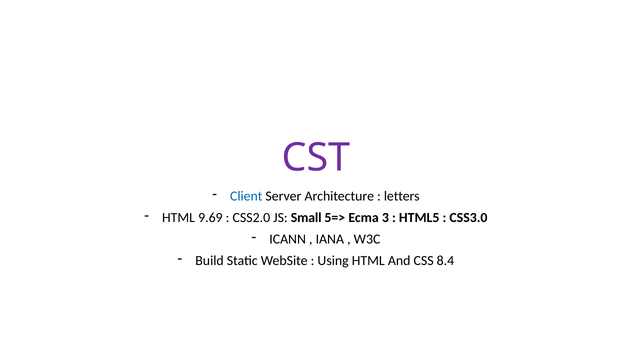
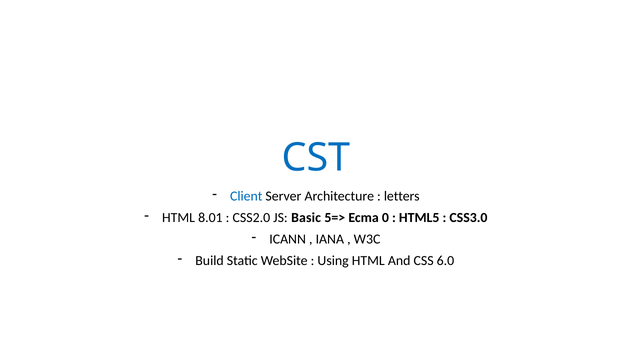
CST colour: purple -> blue
9.69: 9.69 -> 8.01
Small: Small -> Basic
3: 3 -> 0
8.4: 8.4 -> 6.0
